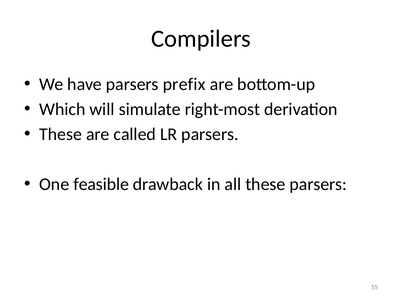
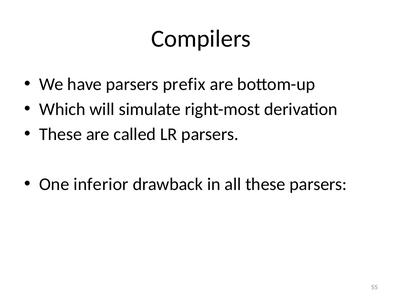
feasible: feasible -> inferior
